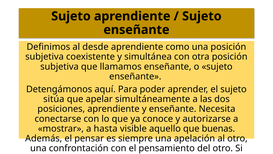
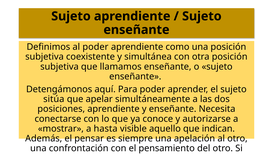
al desde: desde -> poder
buenas: buenas -> indican
